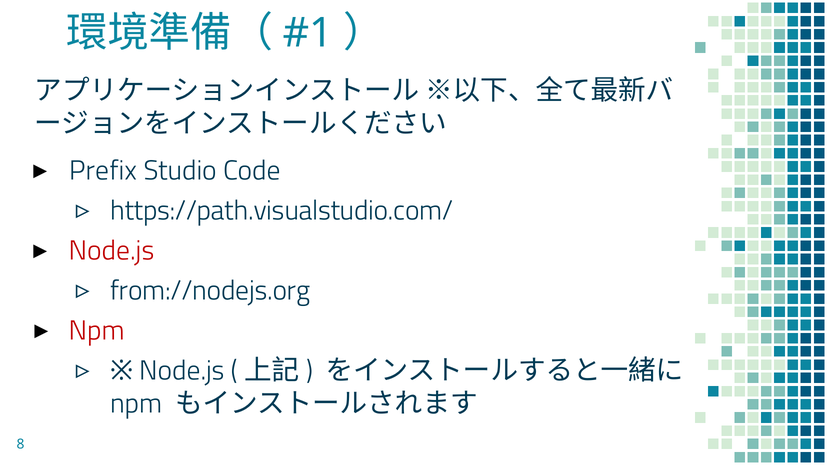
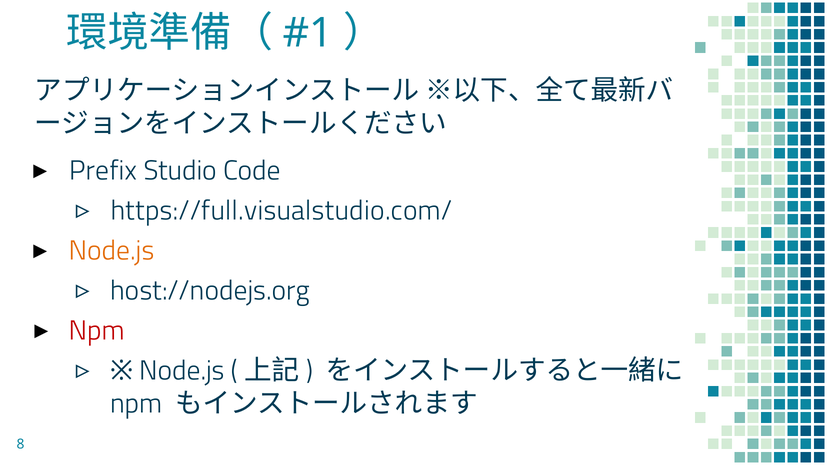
https://path.visualstudio.com/: https://path.visualstudio.com/ -> https://full.visualstudio.com/
Node.js colour: red -> orange
from://nodejs.org: from://nodejs.org -> host://nodejs.org
